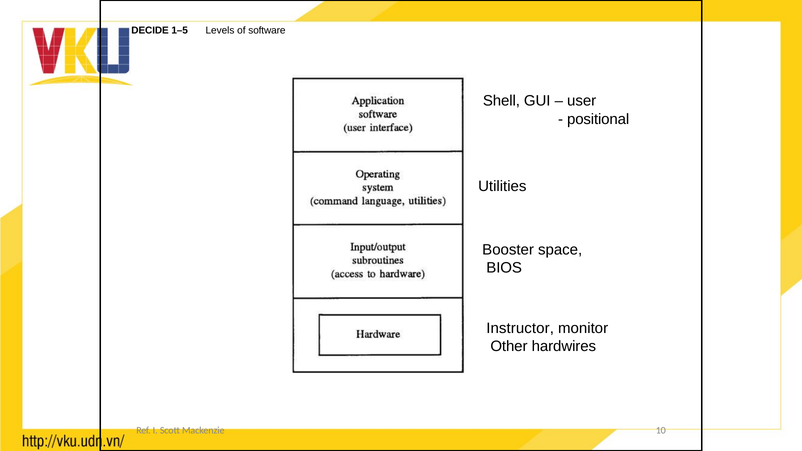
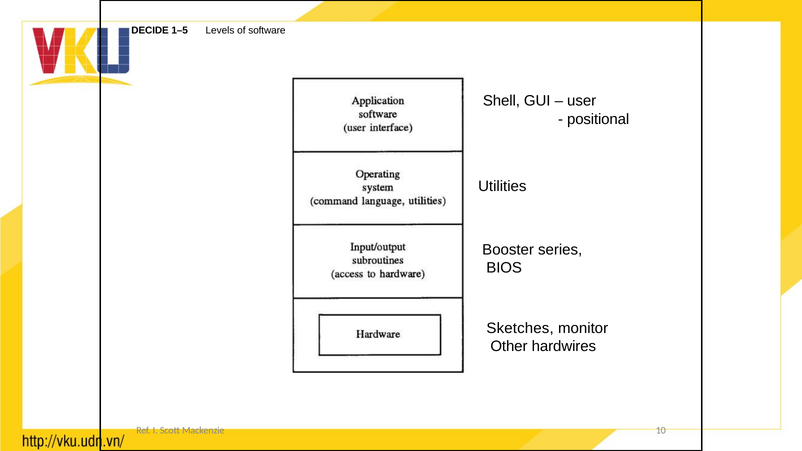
space: space -> series
Instructor: Instructor -> Sketches
